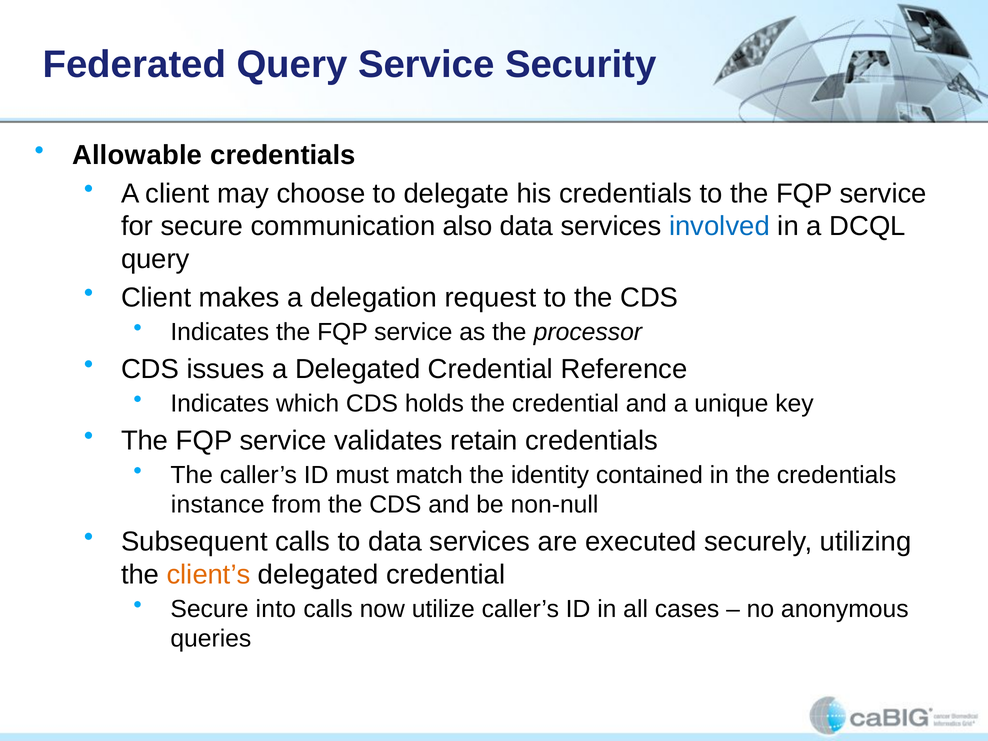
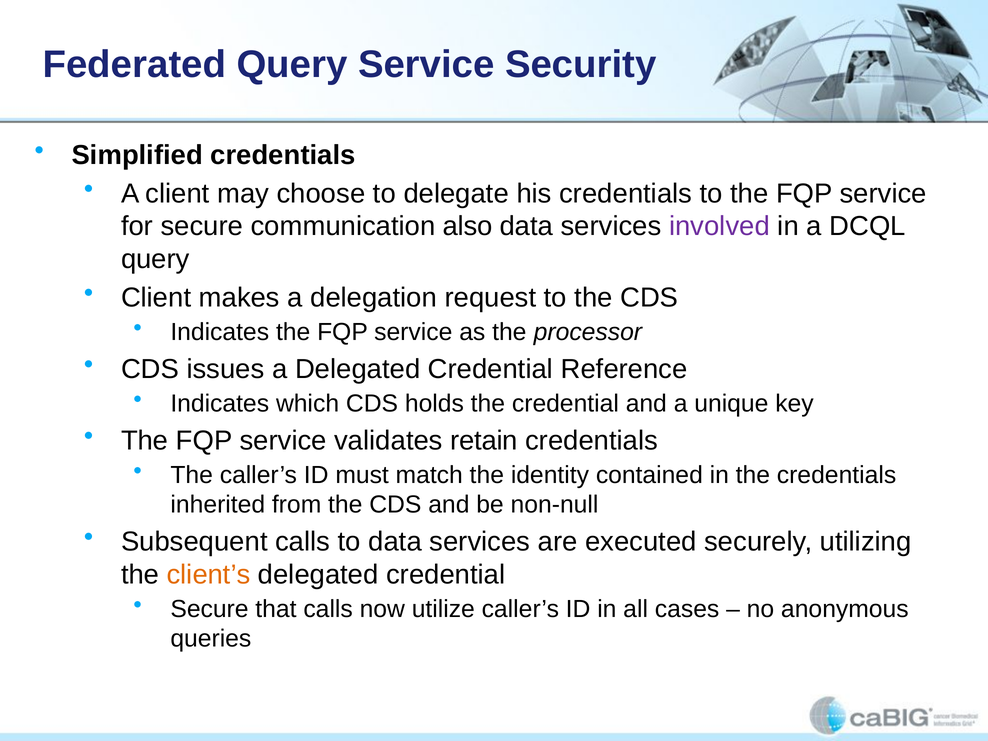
Allowable: Allowable -> Simplified
involved colour: blue -> purple
instance: instance -> inherited
into: into -> that
